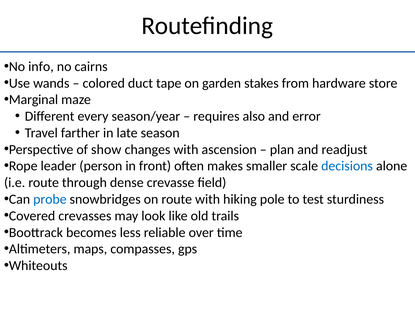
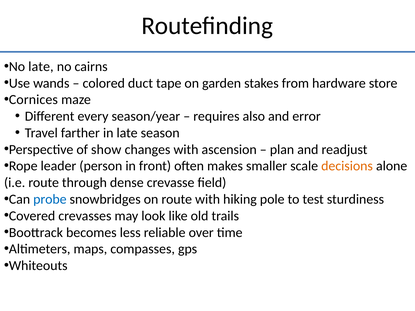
No info: info -> late
Marginal: Marginal -> Cornices
decisions colour: blue -> orange
